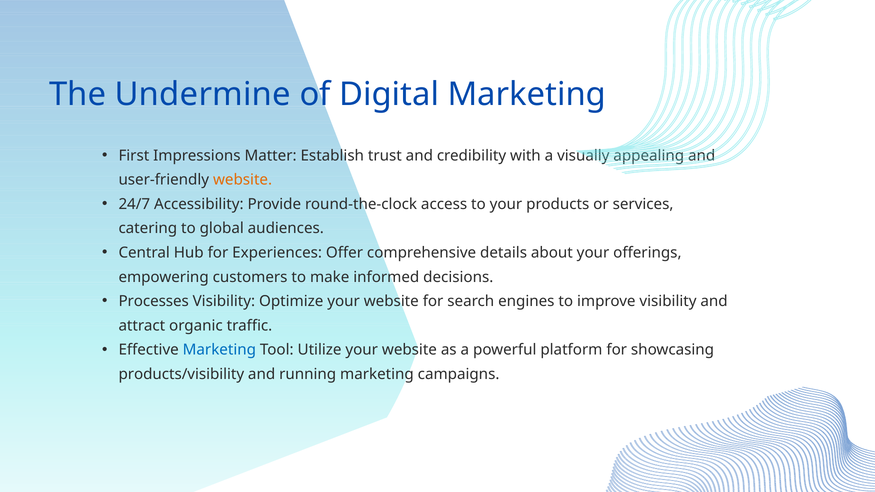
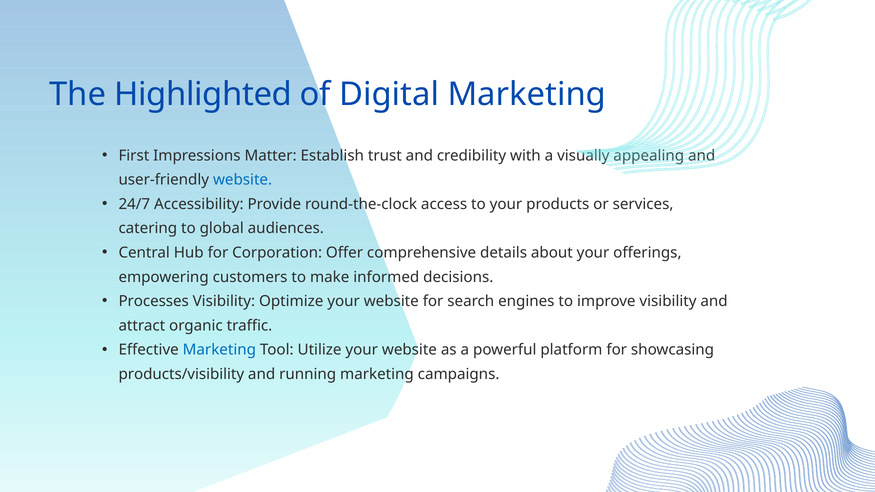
Undermine: Undermine -> Highlighted
website at (243, 180) colour: orange -> blue
Experiences: Experiences -> Corporation
